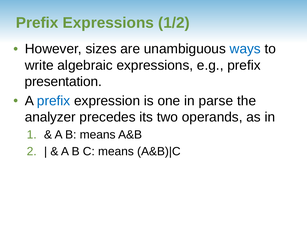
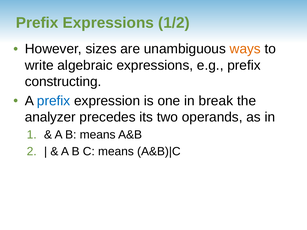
ways colour: blue -> orange
presentation: presentation -> constructing
parse: parse -> break
